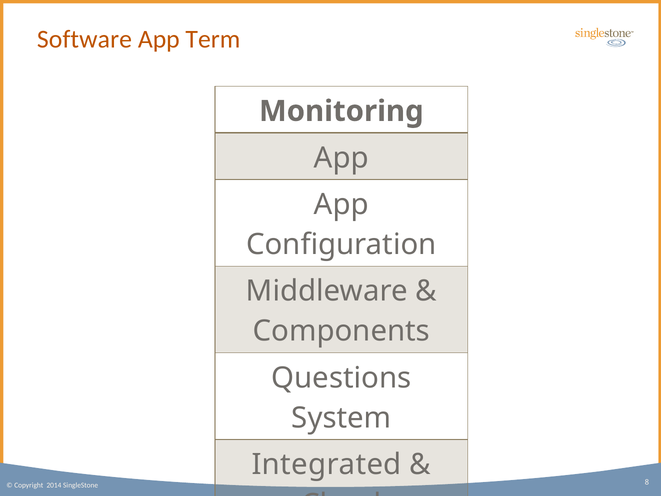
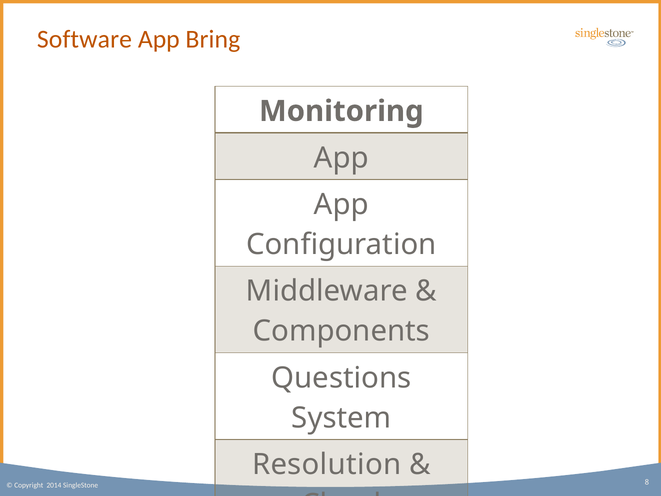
Term: Term -> Bring
Integrated: Integrated -> Resolution
